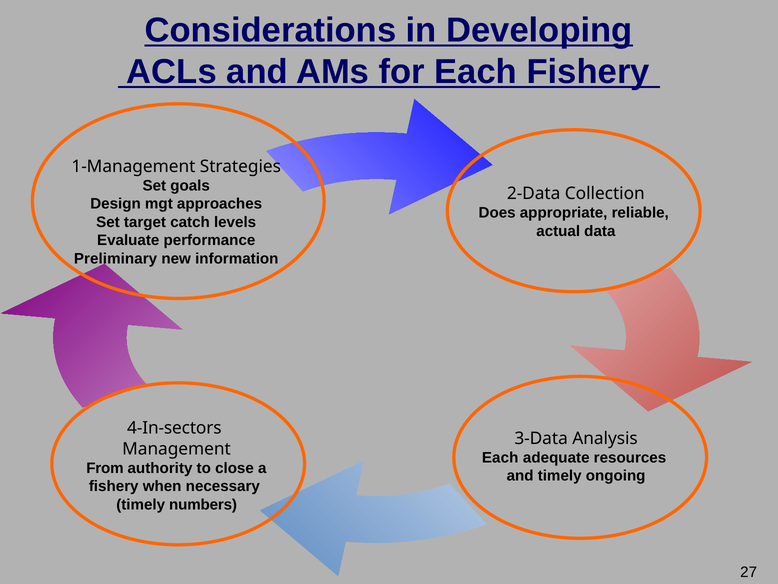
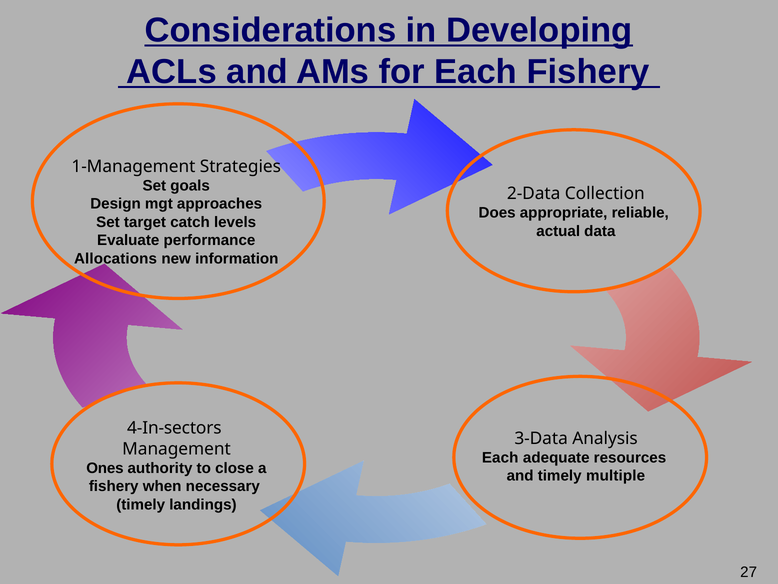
Preliminary: Preliminary -> Allocations
From: From -> Ones
ongoing: ongoing -> multiple
numbers: numbers -> landings
